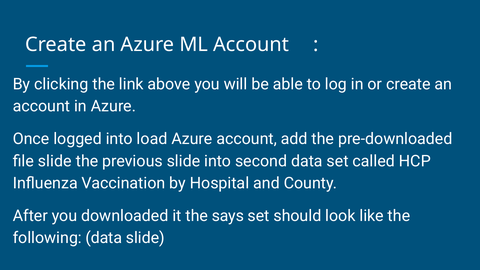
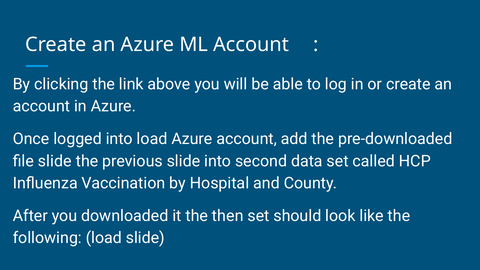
says: says -> then
following data: data -> load
